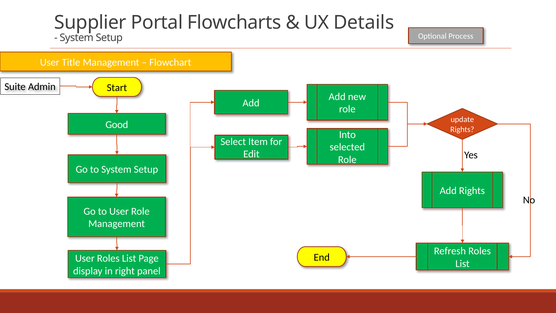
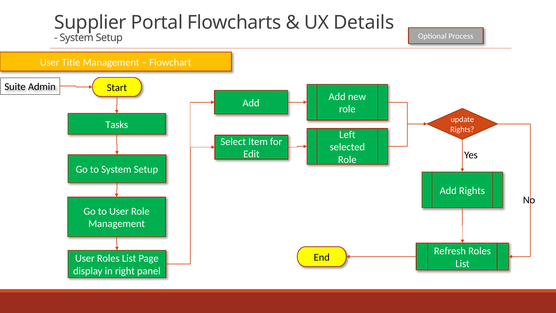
Good: Good -> Tasks
Into: Into -> Left
